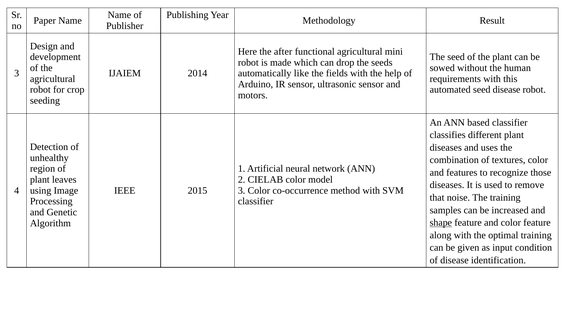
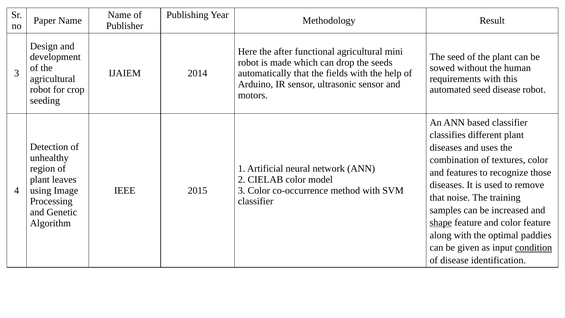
automatically like: like -> that
optimal training: training -> paddies
condition underline: none -> present
